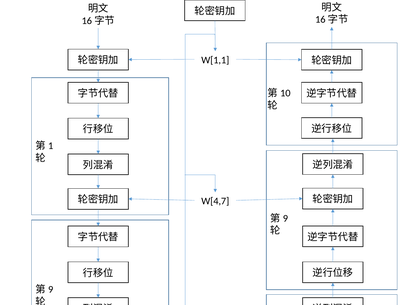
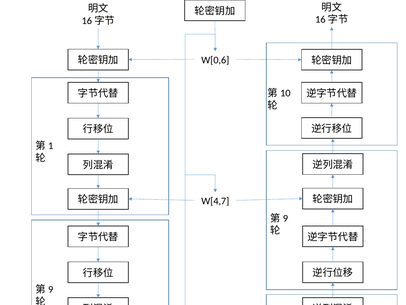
W[1,1: W[1,1 -> W[0,6
